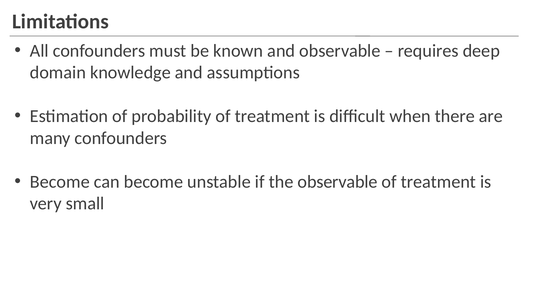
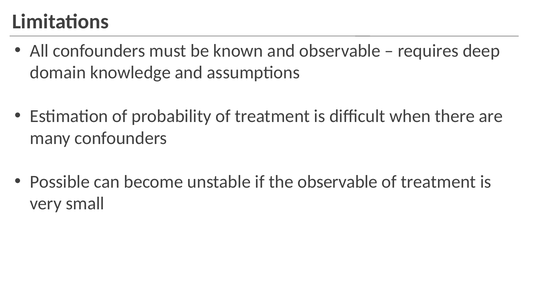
Become at (60, 182): Become -> Possible
